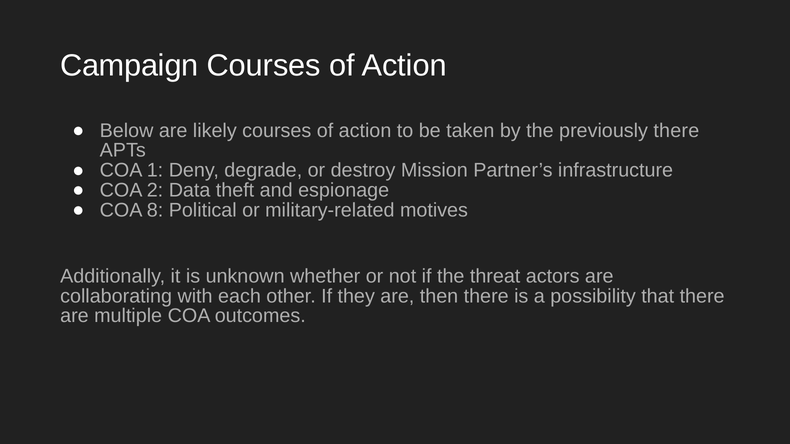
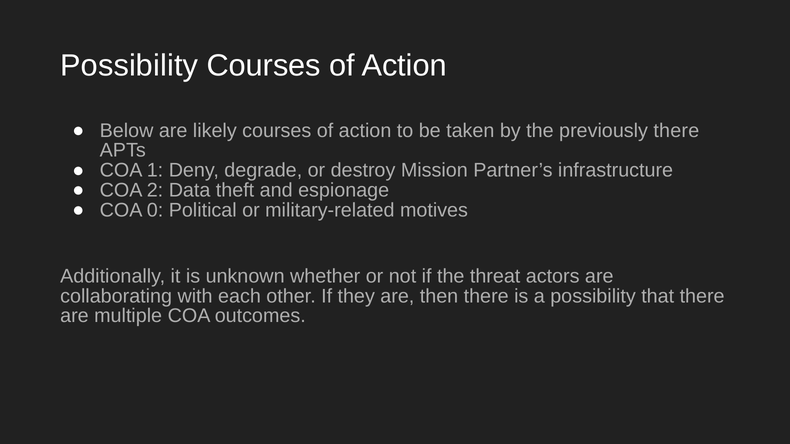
Campaign at (129, 66): Campaign -> Possibility
8: 8 -> 0
